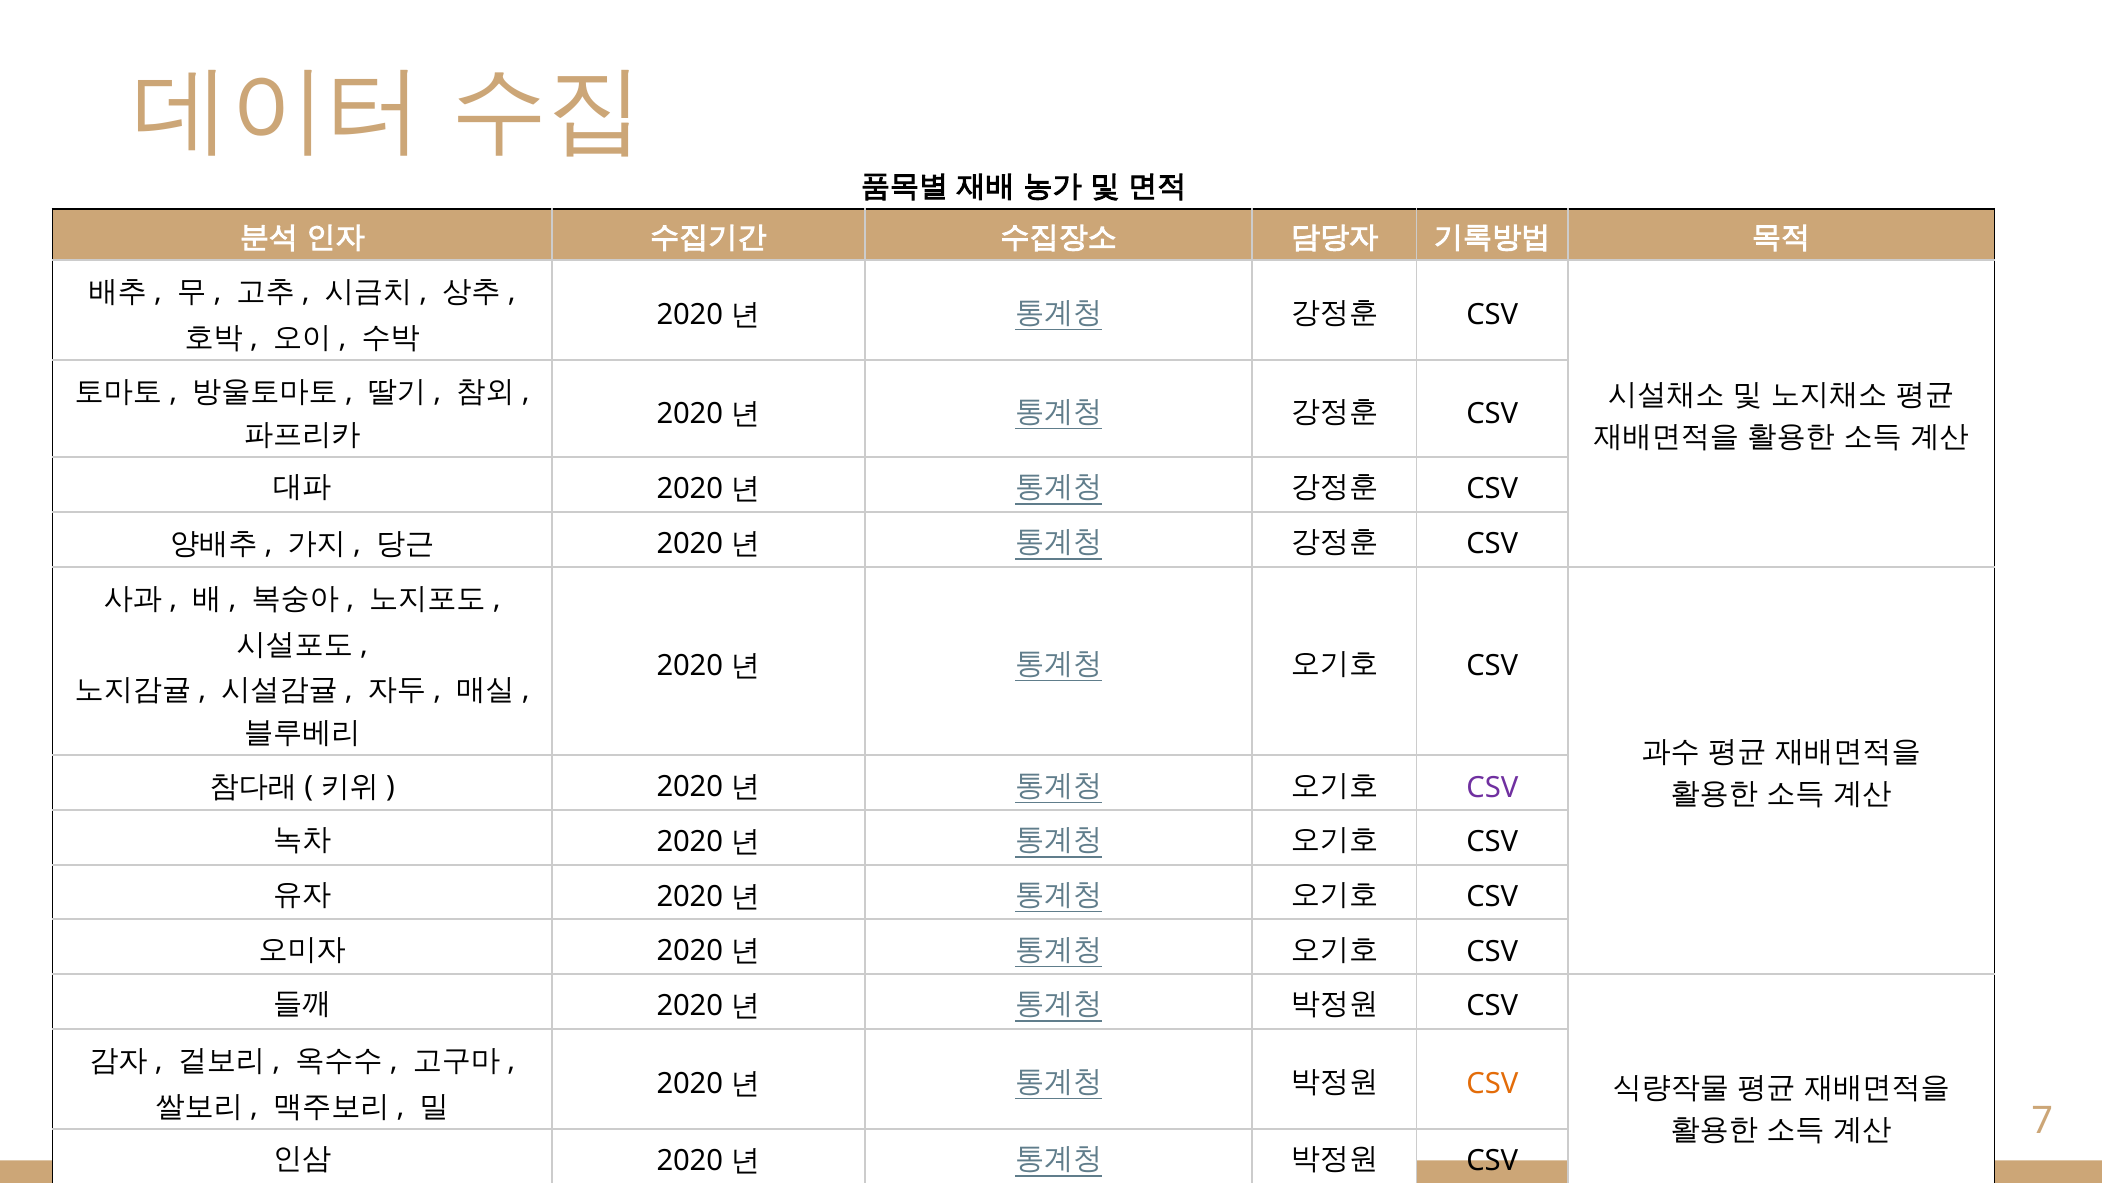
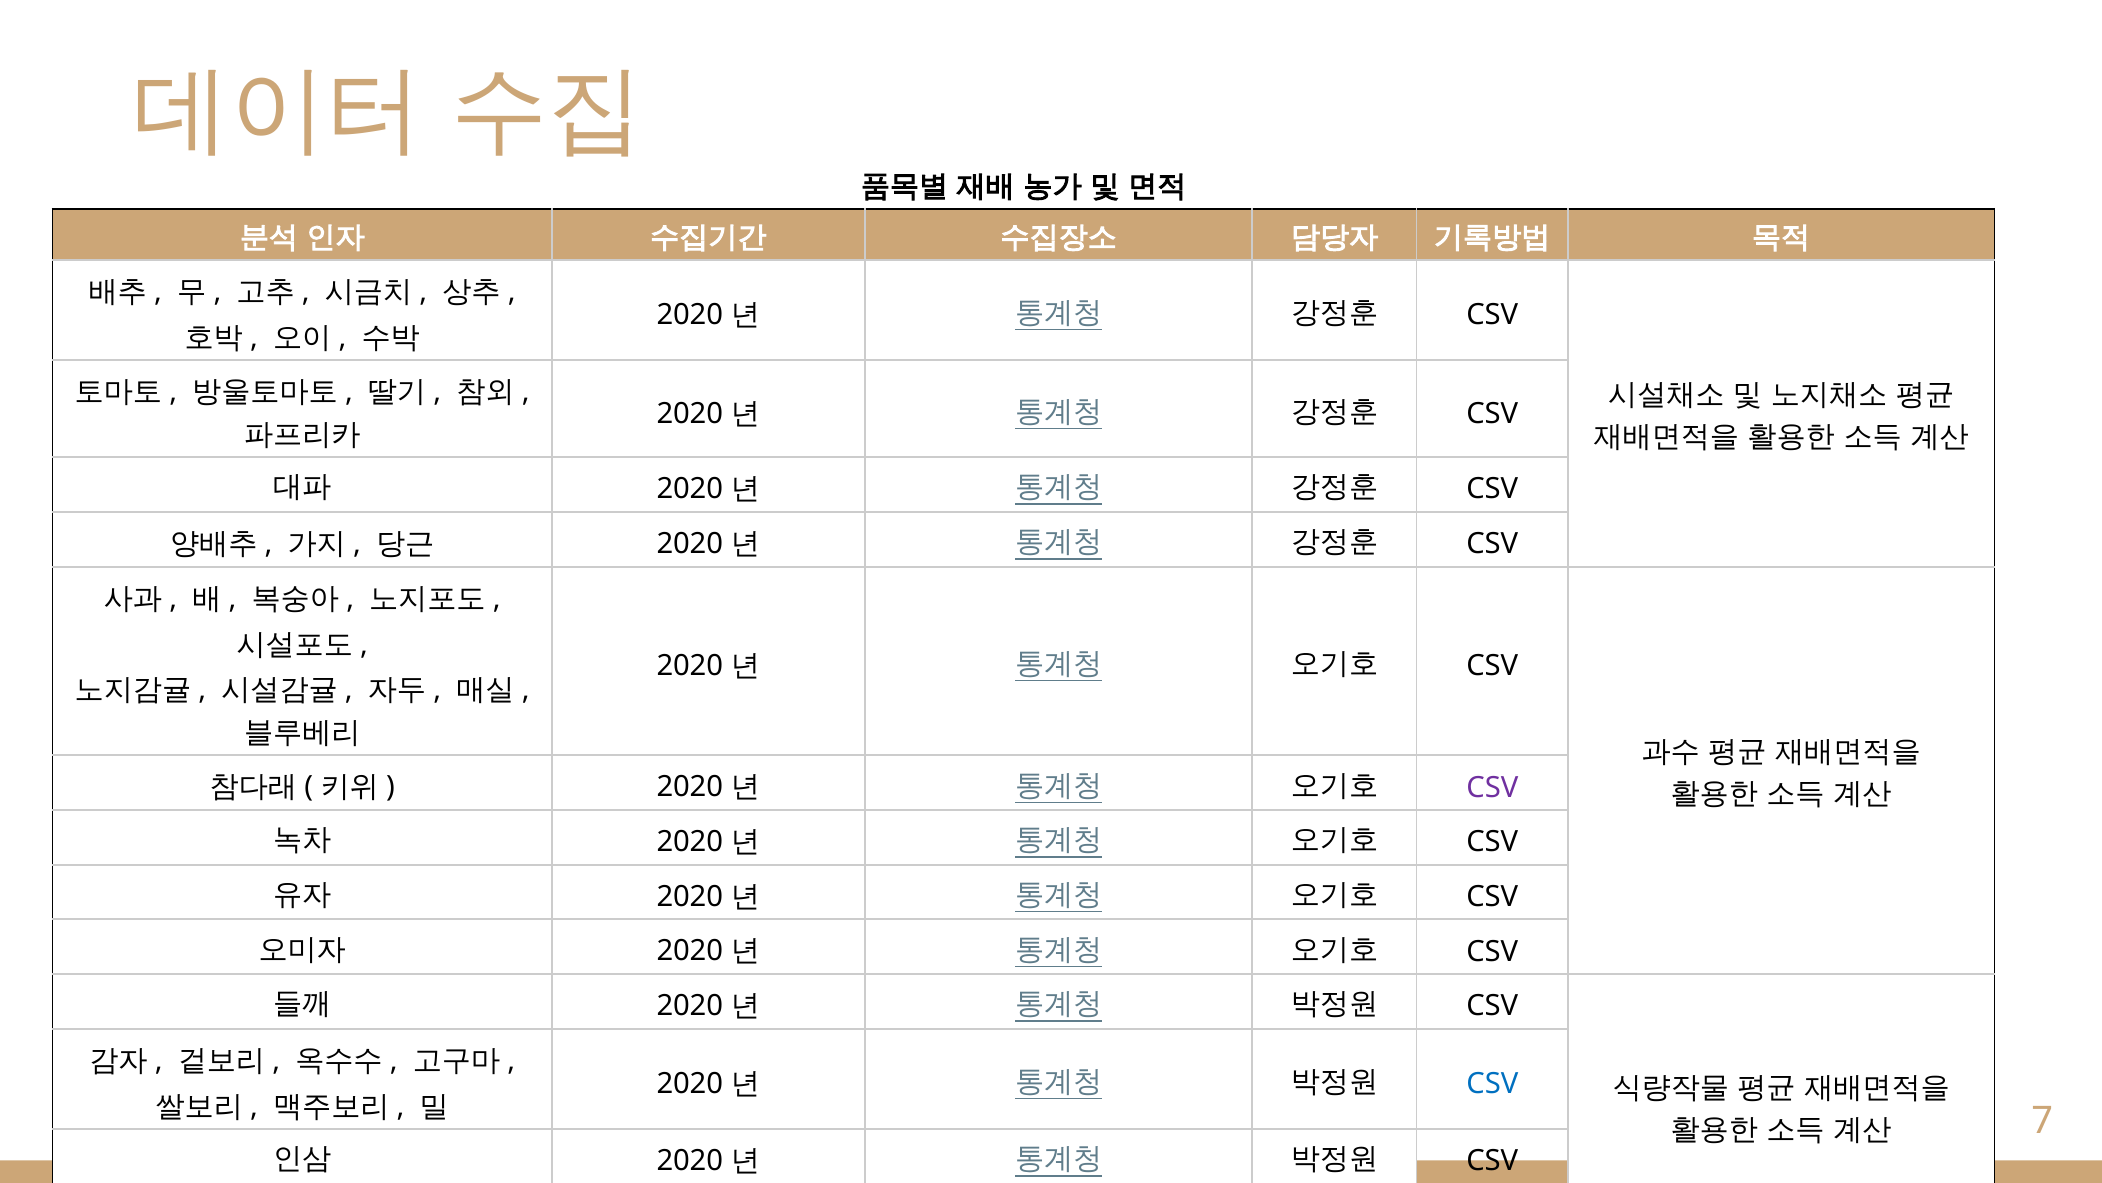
CSV at (1492, 1083) colour: orange -> blue
